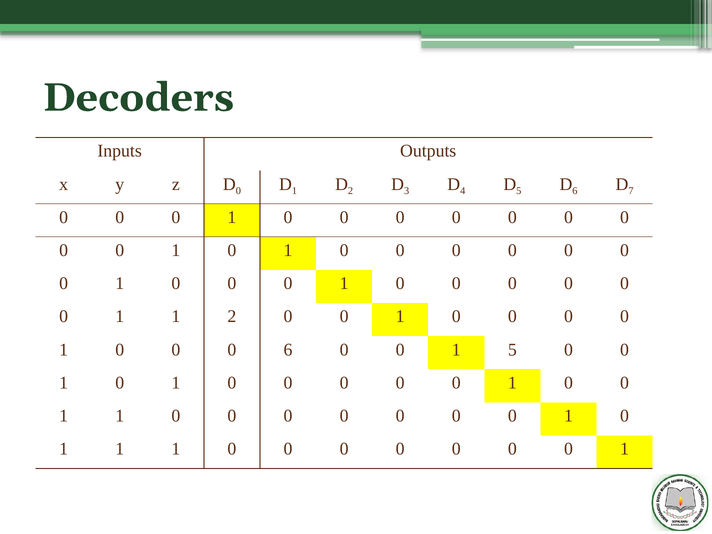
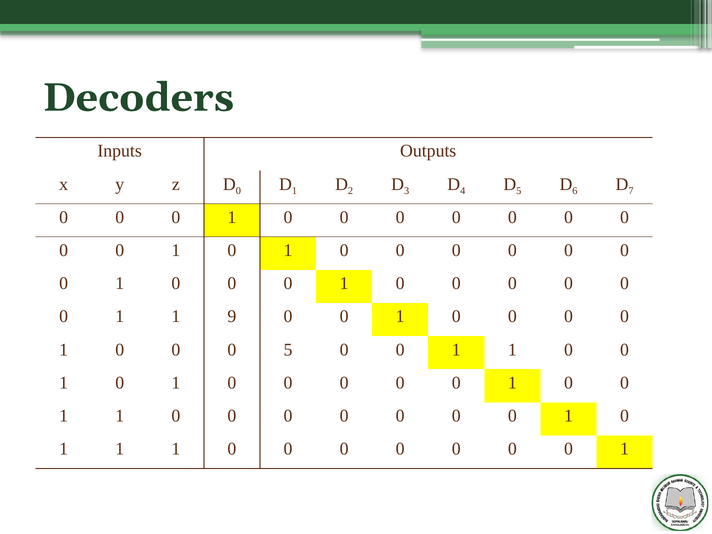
1 2: 2 -> 9
0 6: 6 -> 5
5 at (512, 350): 5 -> 1
